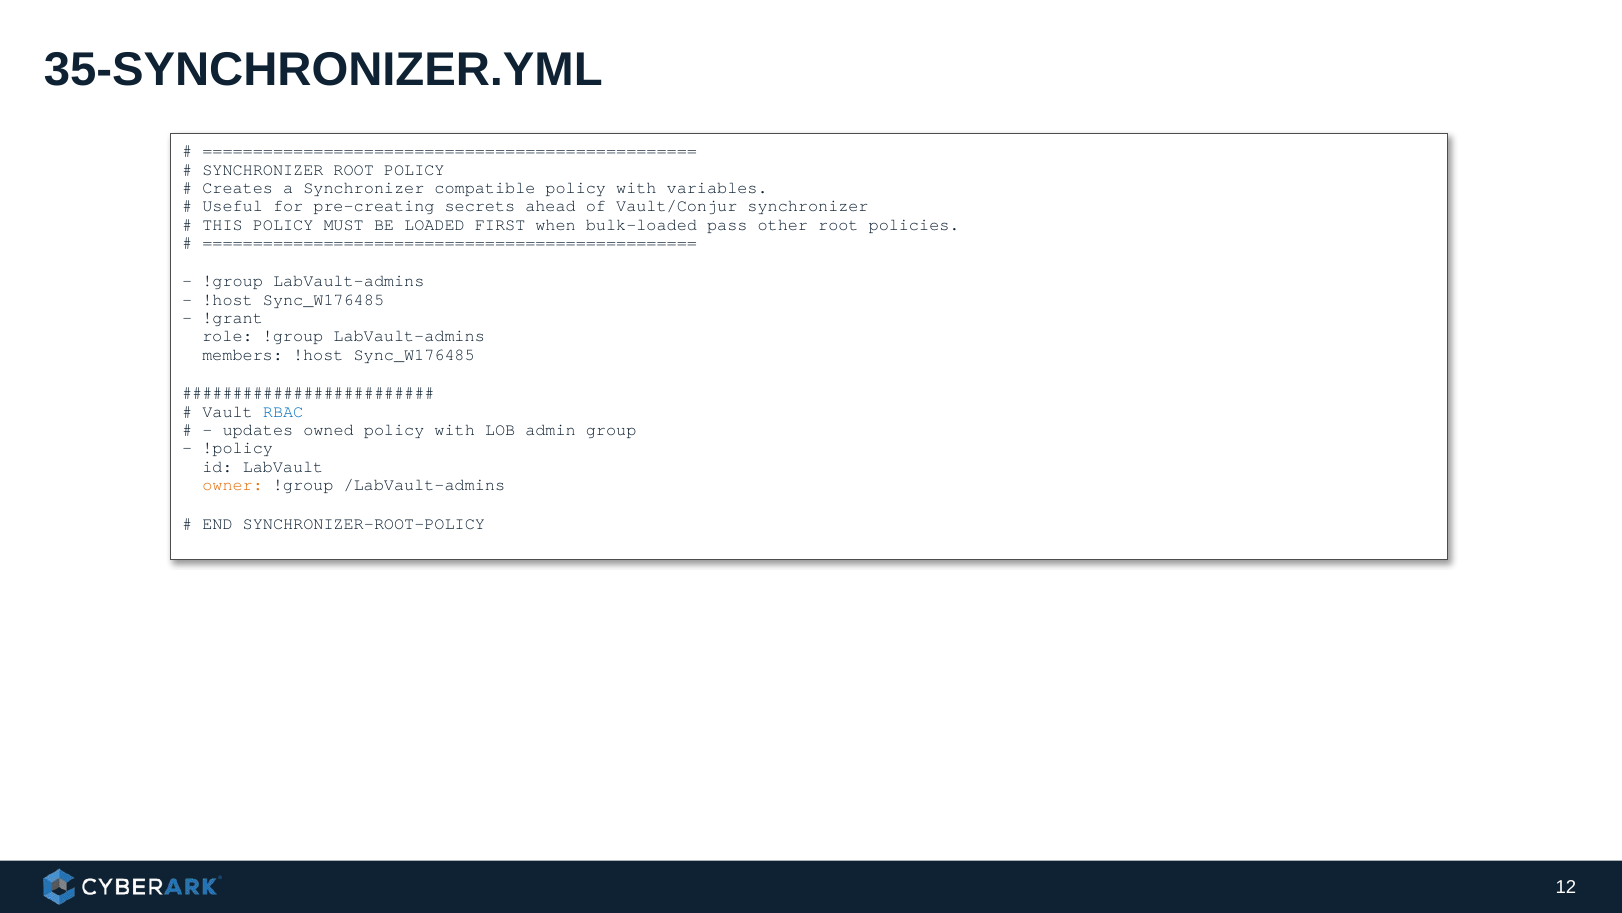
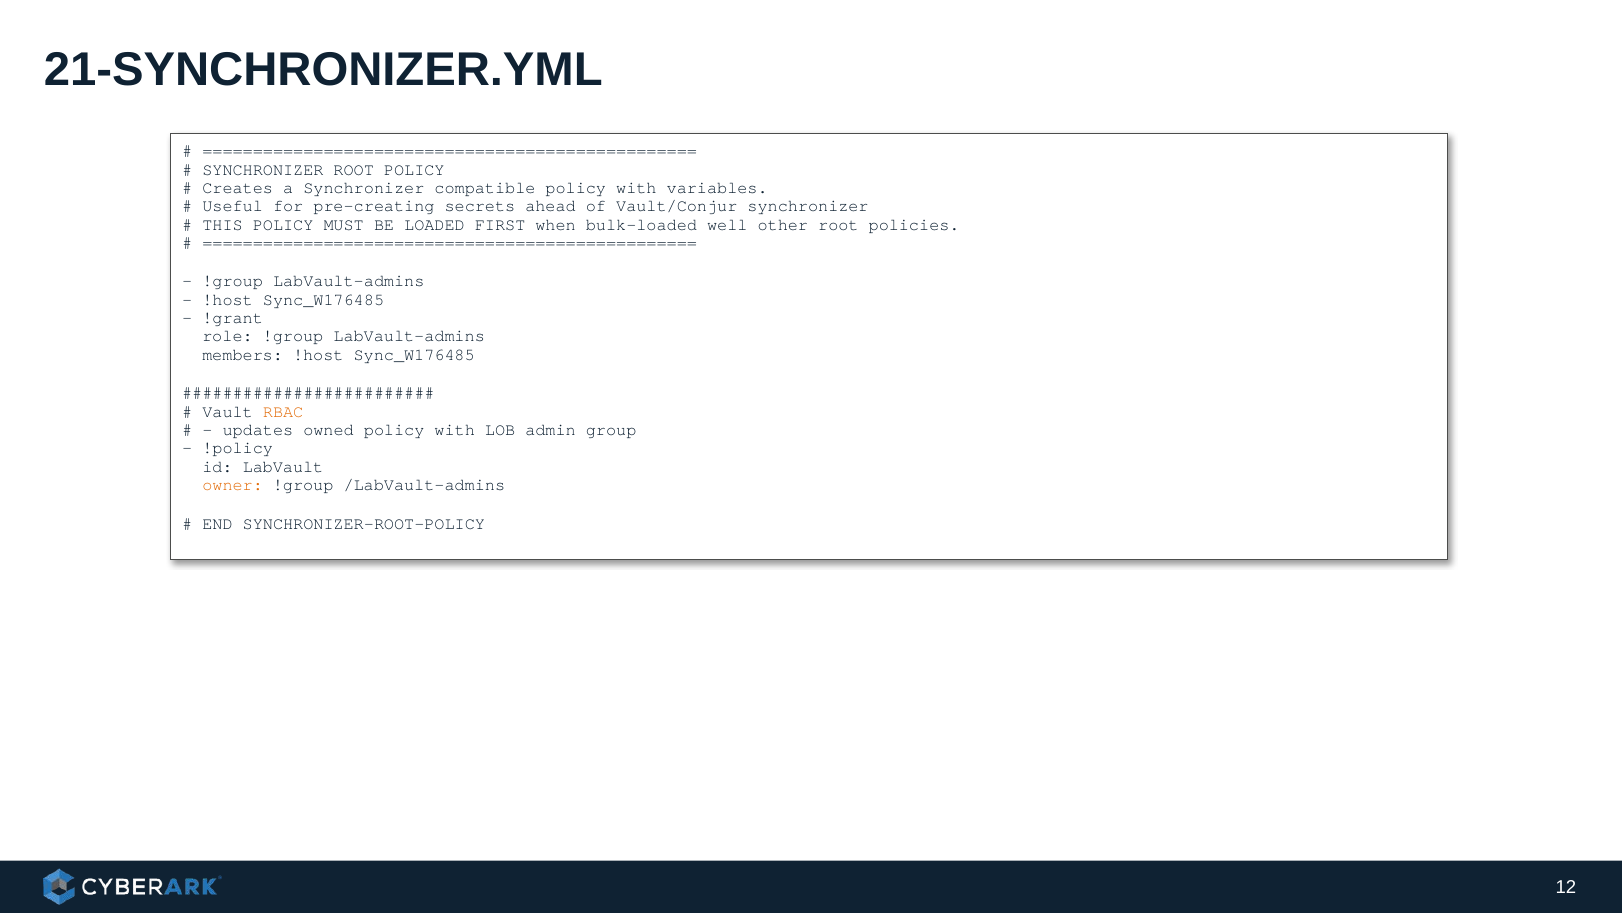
35-SYNCHRONIZER.YML: 35-SYNCHRONIZER.YML -> 21-SYNCHRONIZER.YML
pass: pass -> well
RBAC colour: blue -> orange
